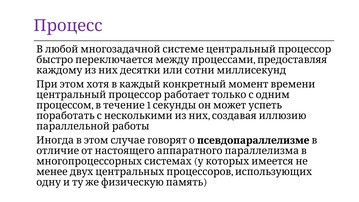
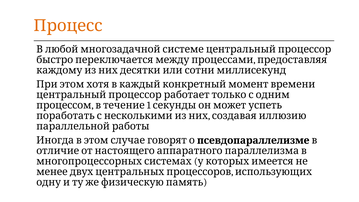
Процесс colour: purple -> orange
